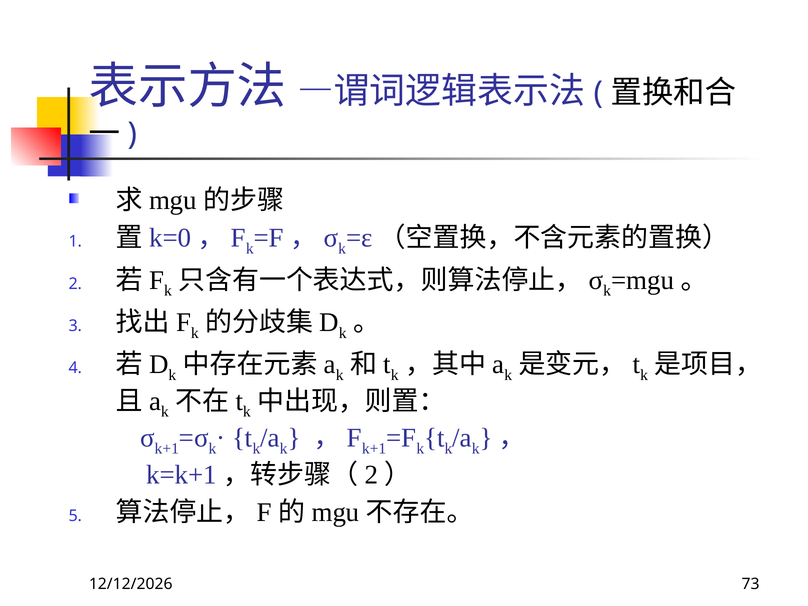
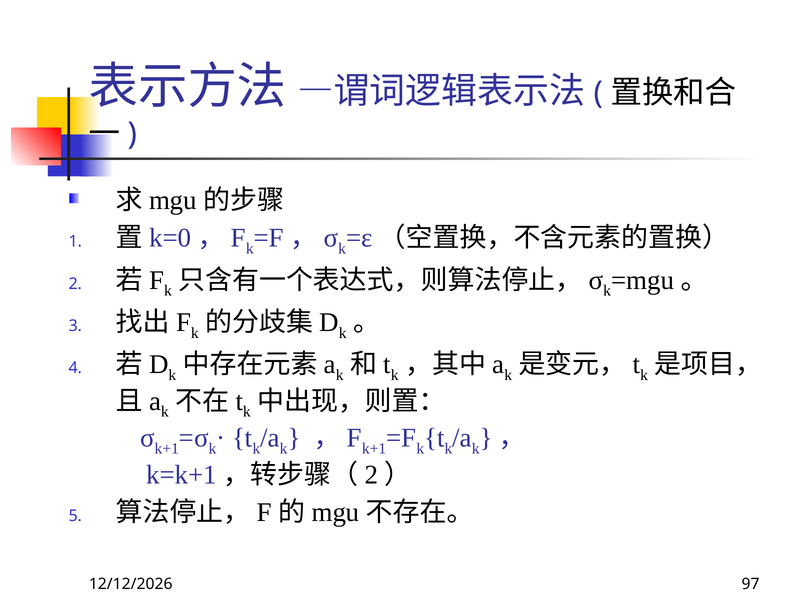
73: 73 -> 97
